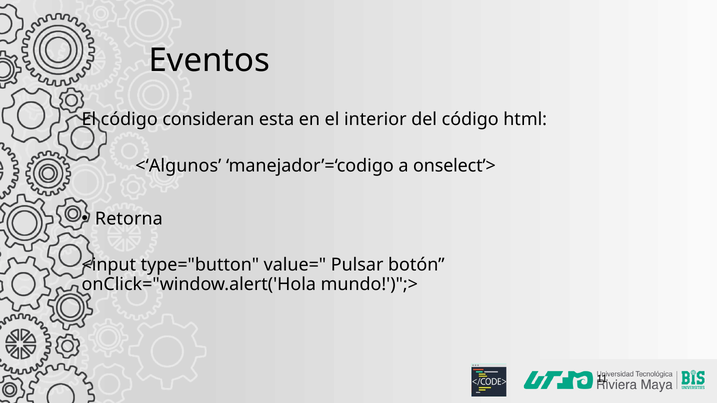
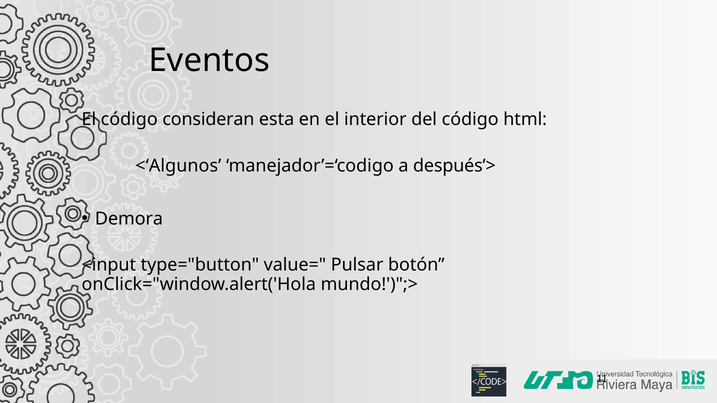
onselect’>: onselect’> -> después’>
Retorna: Retorna -> Demora
